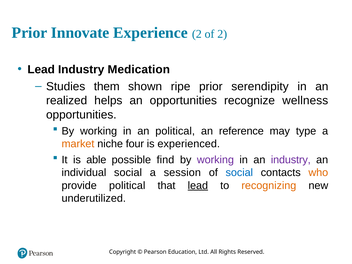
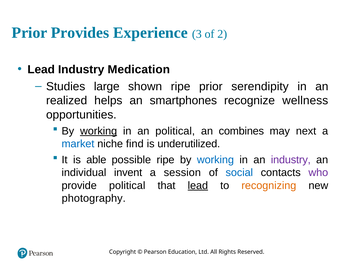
Innovate: Innovate -> Provides
Experience 2: 2 -> 3
them: them -> large
an opportunities: opportunities -> smartphones
working at (99, 131) underline: none -> present
reference: reference -> combines
type: type -> next
market colour: orange -> blue
four: four -> find
experienced: experienced -> underutilized
possible find: find -> ripe
working at (215, 160) colour: purple -> blue
individual social: social -> invent
who colour: orange -> purple
underutilized: underutilized -> photography
